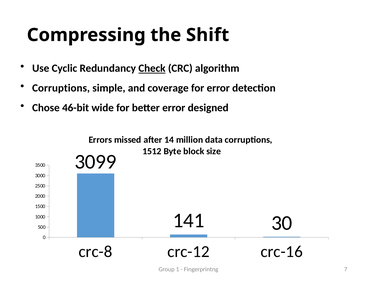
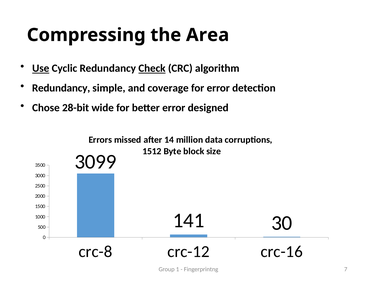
Shift: Shift -> Area
Use underline: none -> present
Corruptions at (61, 88): Corruptions -> Redundancy
46-bit: 46-bit -> 28-bit
